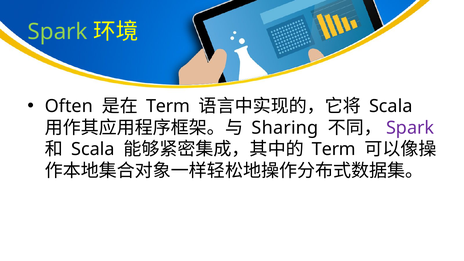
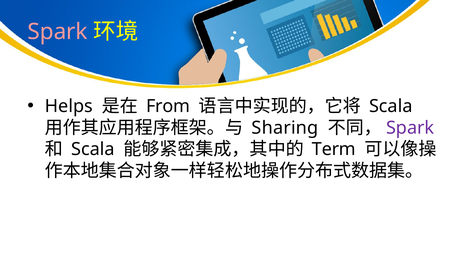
Spark at (58, 32) colour: light green -> pink
Often: Often -> Helps
Term at (168, 106): Term -> From
